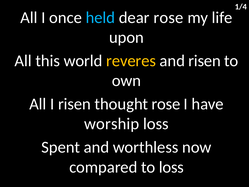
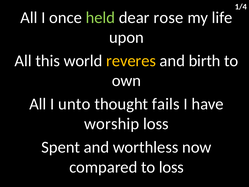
held colour: light blue -> light green
and risen: risen -> birth
I risen: risen -> unto
thought rose: rose -> fails
